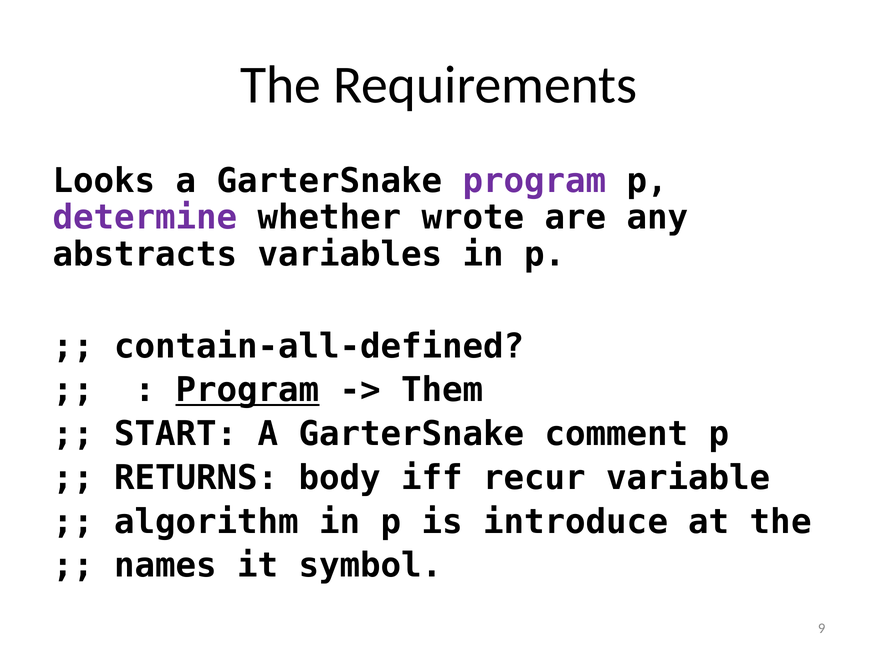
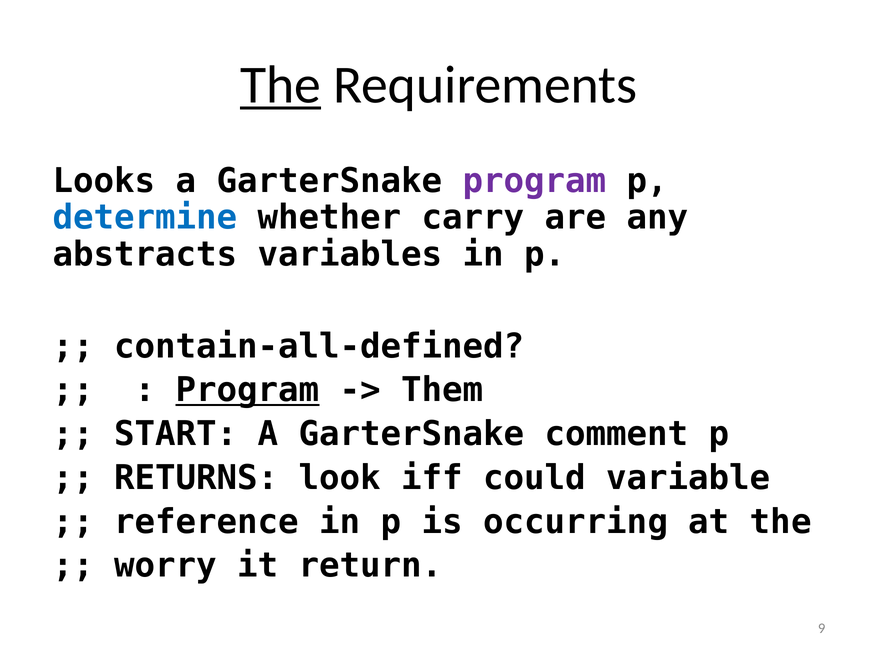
The at (281, 85) underline: none -> present
determine colour: purple -> blue
wrote: wrote -> carry
body: body -> look
recur: recur -> could
algorithm: algorithm -> reference
introduce: introduce -> occurring
names: names -> worry
symbol: symbol -> return
